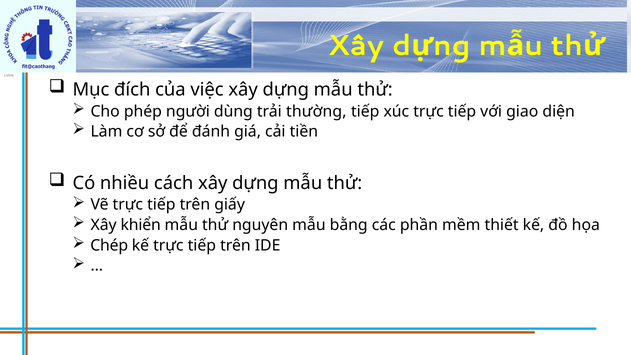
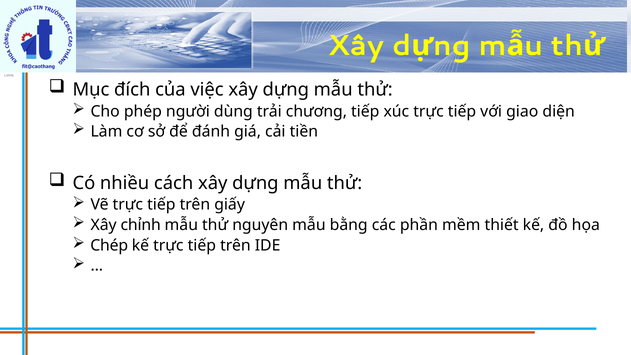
thường: thường -> chương
khiển: khiển -> chỉnh
